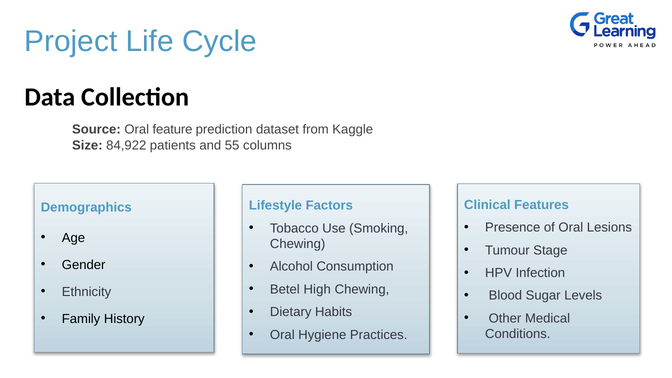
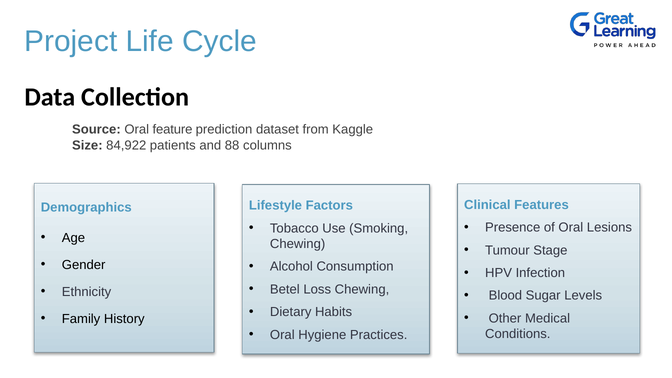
55: 55 -> 88
High: High -> Loss
